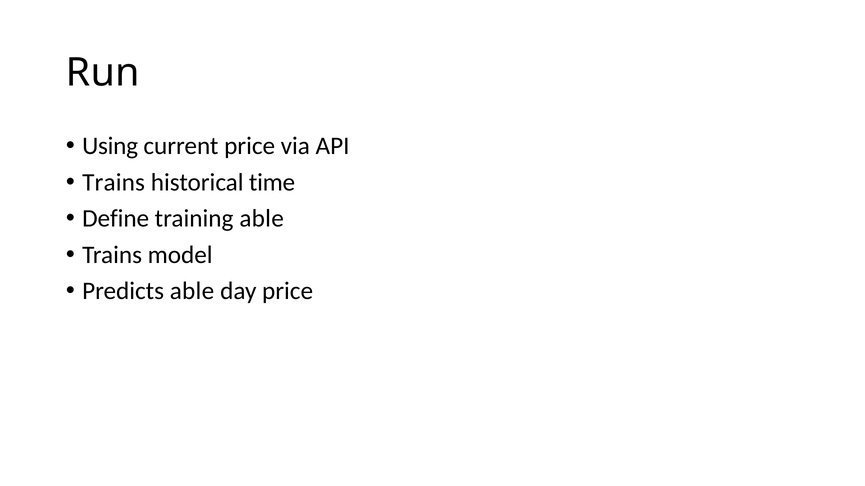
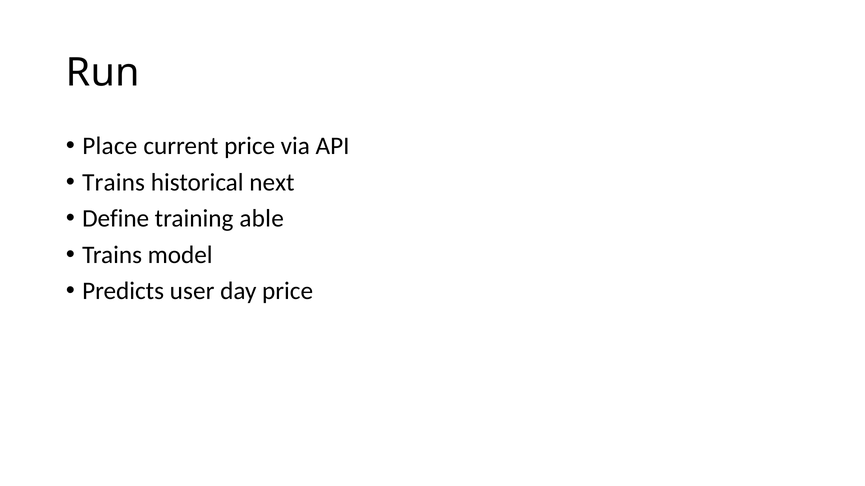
Using: Using -> Place
time: time -> next
Predicts able: able -> user
